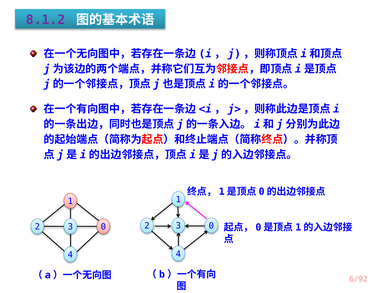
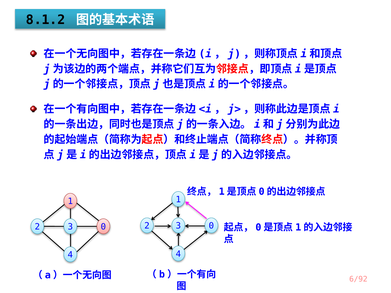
8.1.2 colour: purple -> black
